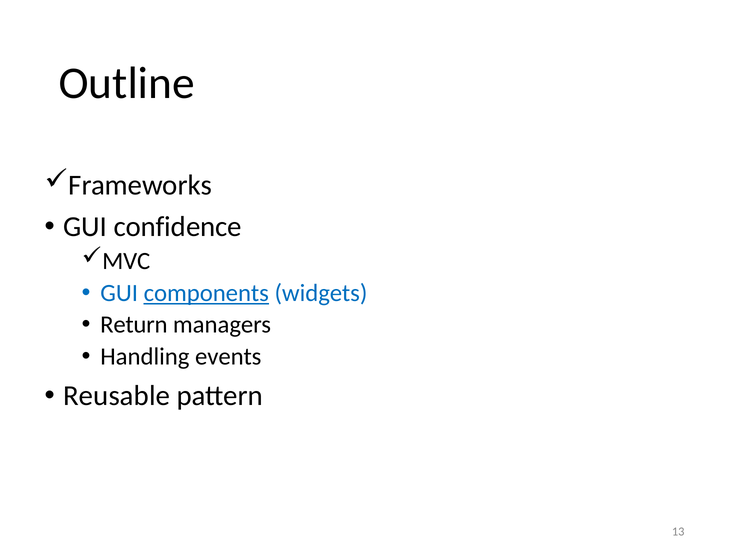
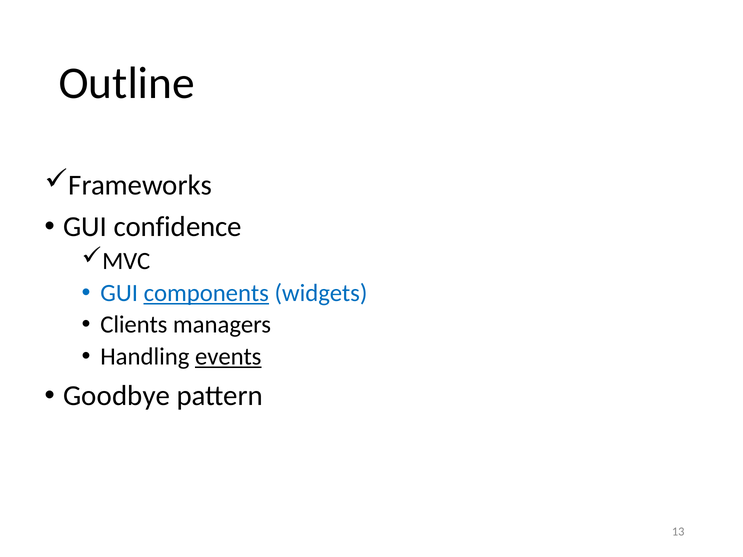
Return: Return -> Clients
events underline: none -> present
Reusable: Reusable -> Goodbye
